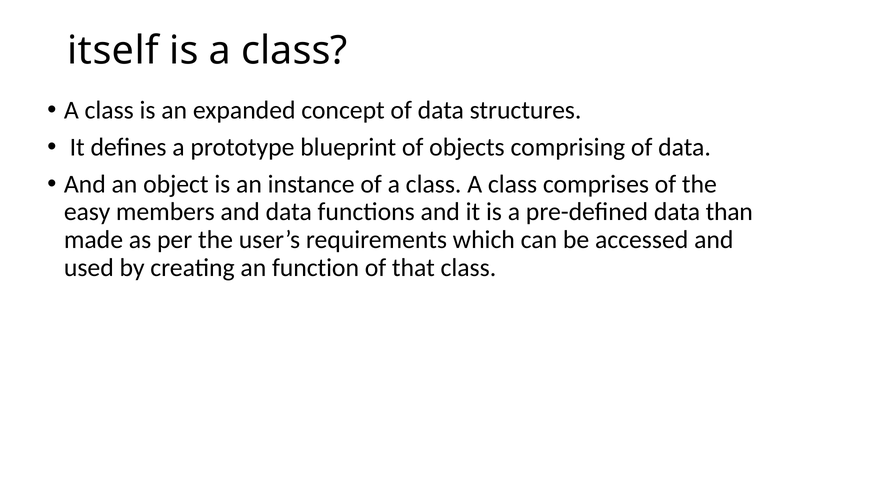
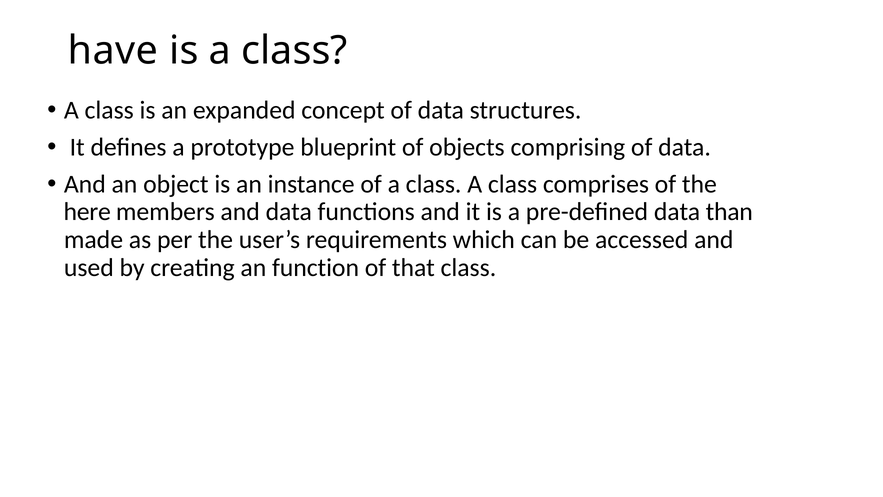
itself: itself -> have
easy: easy -> here
